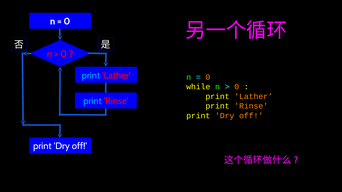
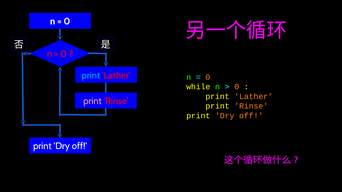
print at (92, 101) colour: light blue -> pink
